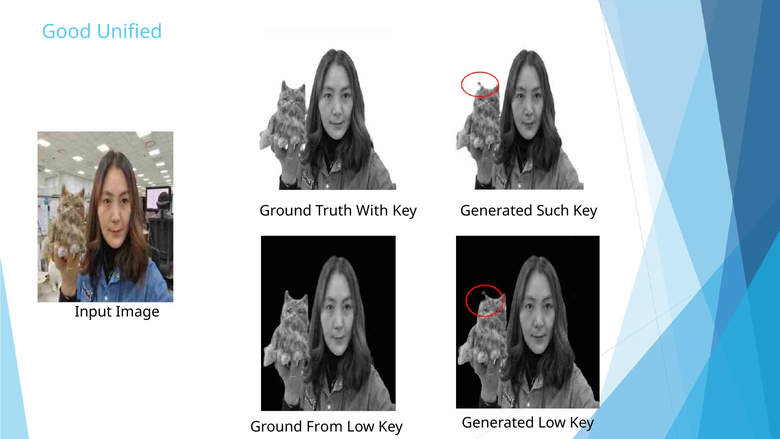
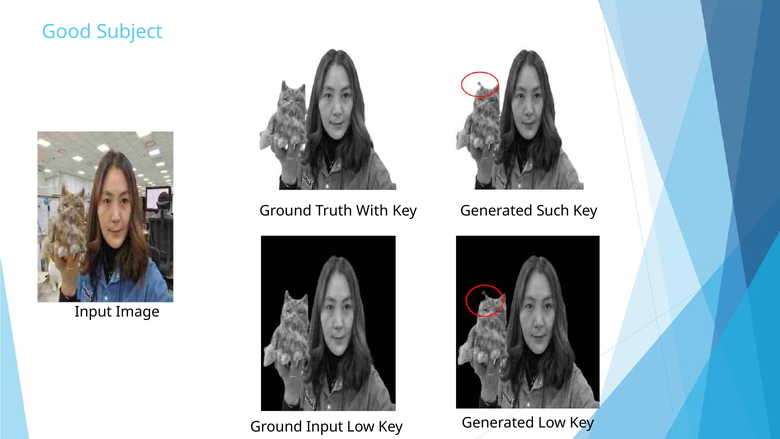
Unified: Unified -> Subject
Ground From: From -> Input
